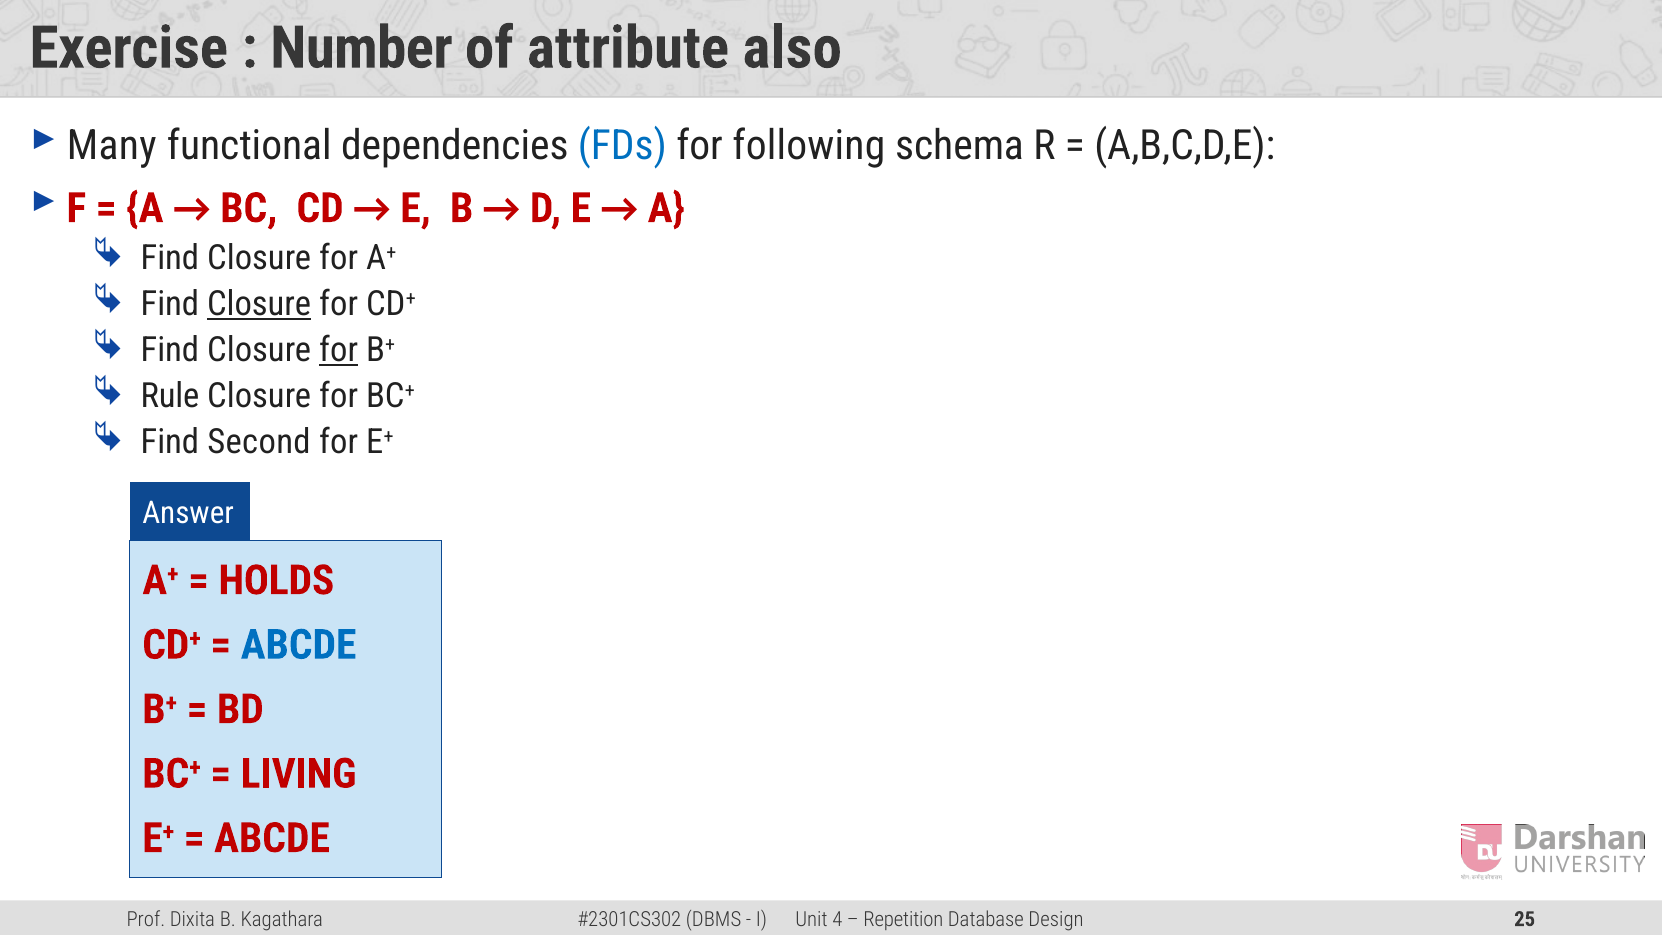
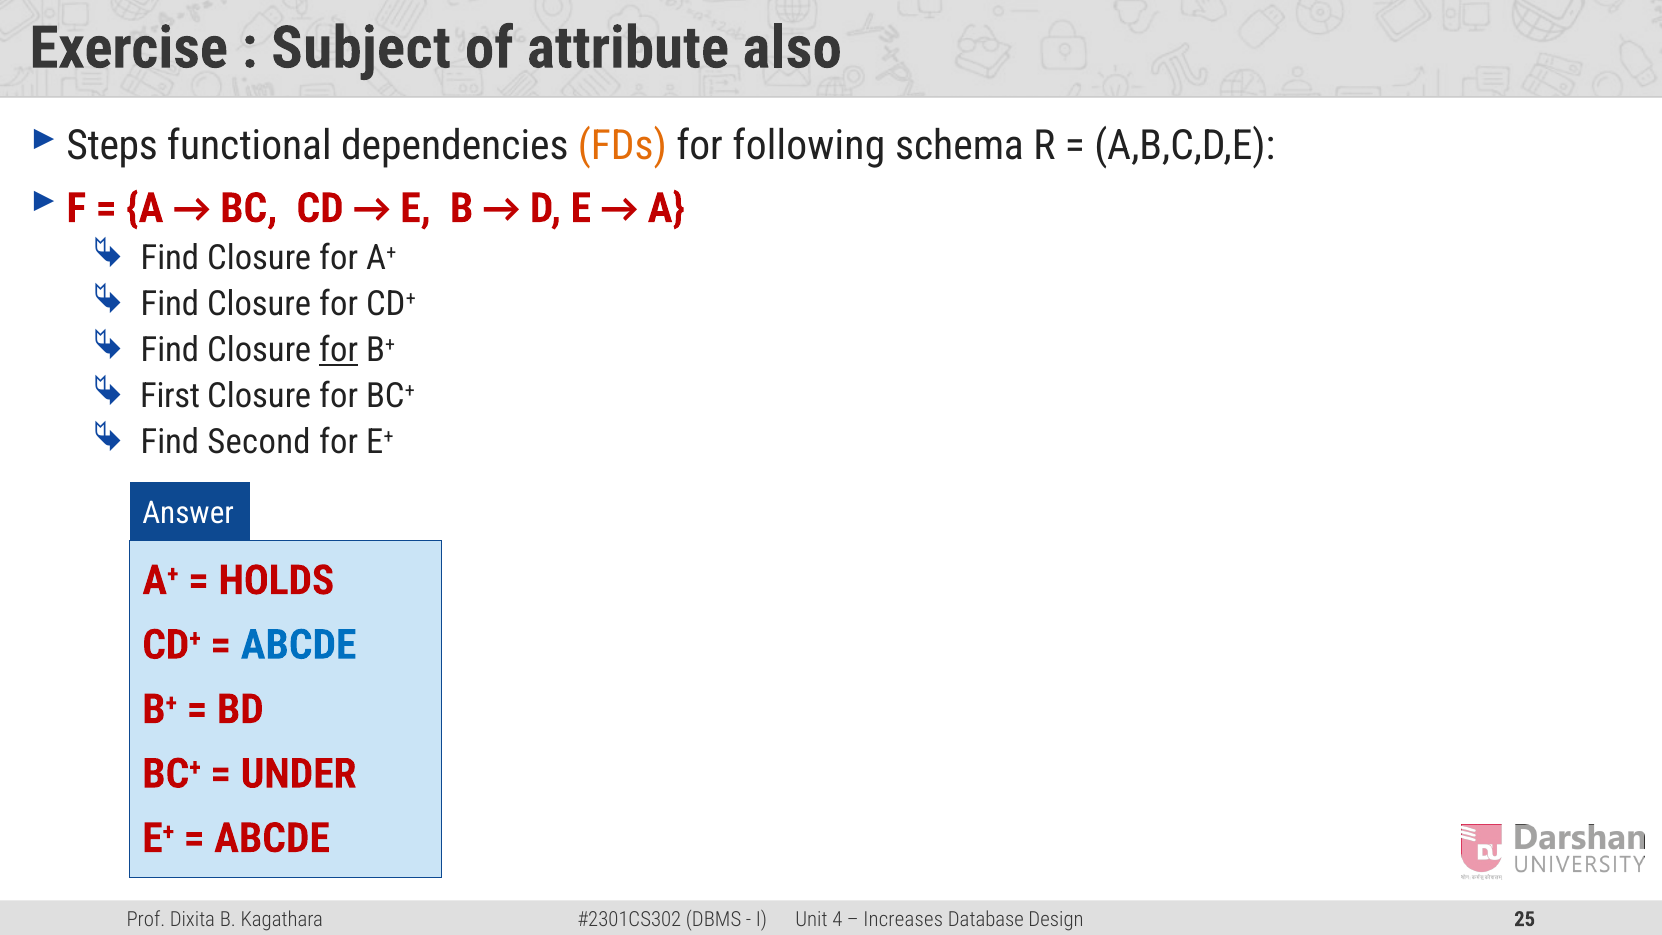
Number: Number -> Subject
Many: Many -> Steps
FDs colour: blue -> orange
Closure at (259, 304) underline: present -> none
Rule: Rule -> First
LIVING: LIVING -> UNDER
Repetition: Repetition -> Increases
